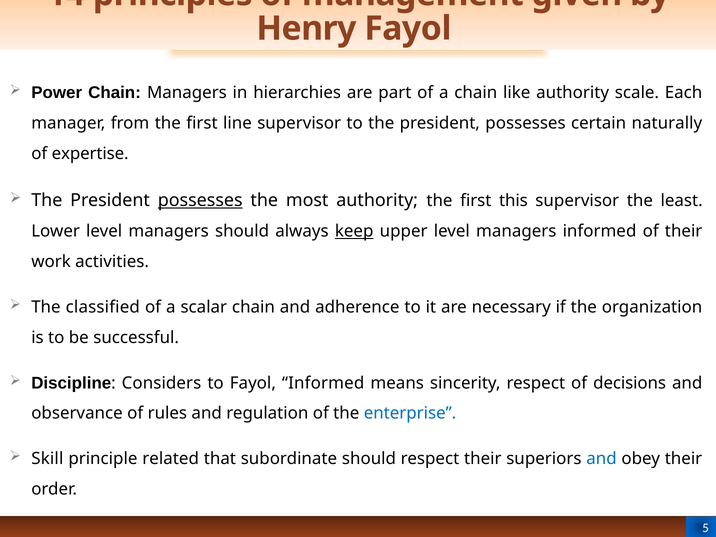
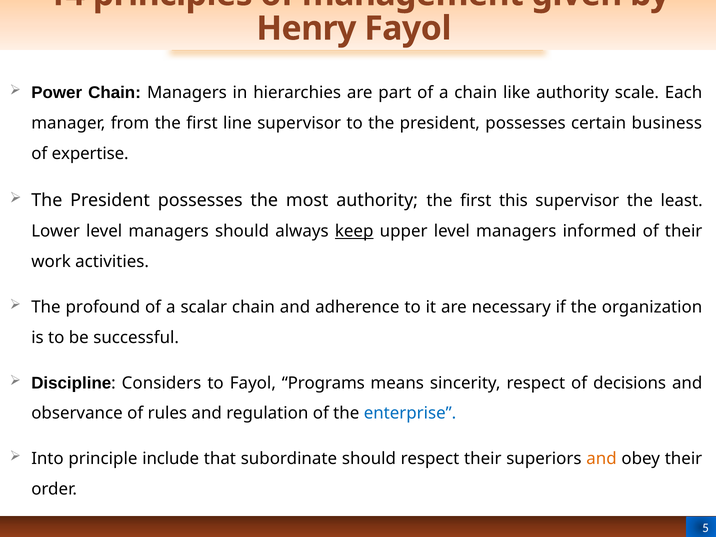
naturally: naturally -> business
possesses at (200, 200) underline: present -> none
classified: classified -> profound
Fayol Informed: Informed -> Programs
Skill: Skill -> Into
related: related -> include
and at (601, 459) colour: blue -> orange
